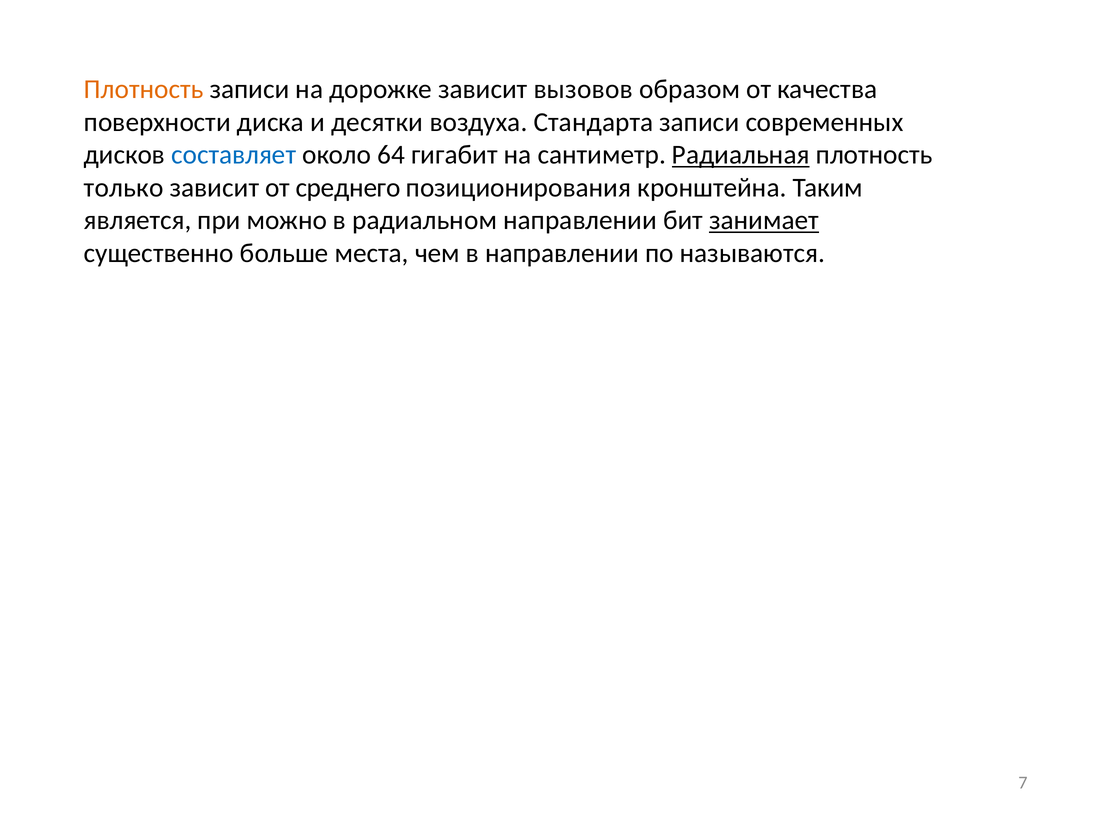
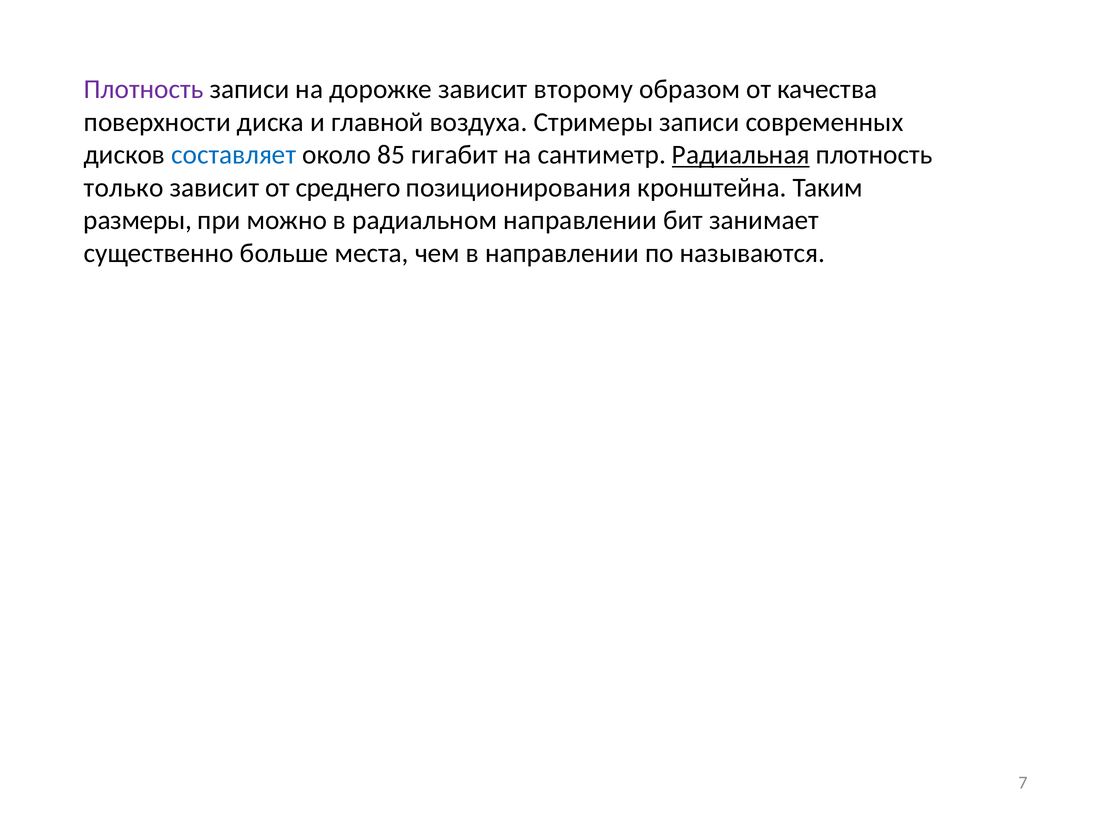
Плотность at (144, 89) colour: orange -> purple
вызовов: вызовов -> второму
десятки: десятки -> главной
Стандарта: Стандарта -> Стримеры
64: 64 -> 85
является: является -> размеры
занимает underline: present -> none
